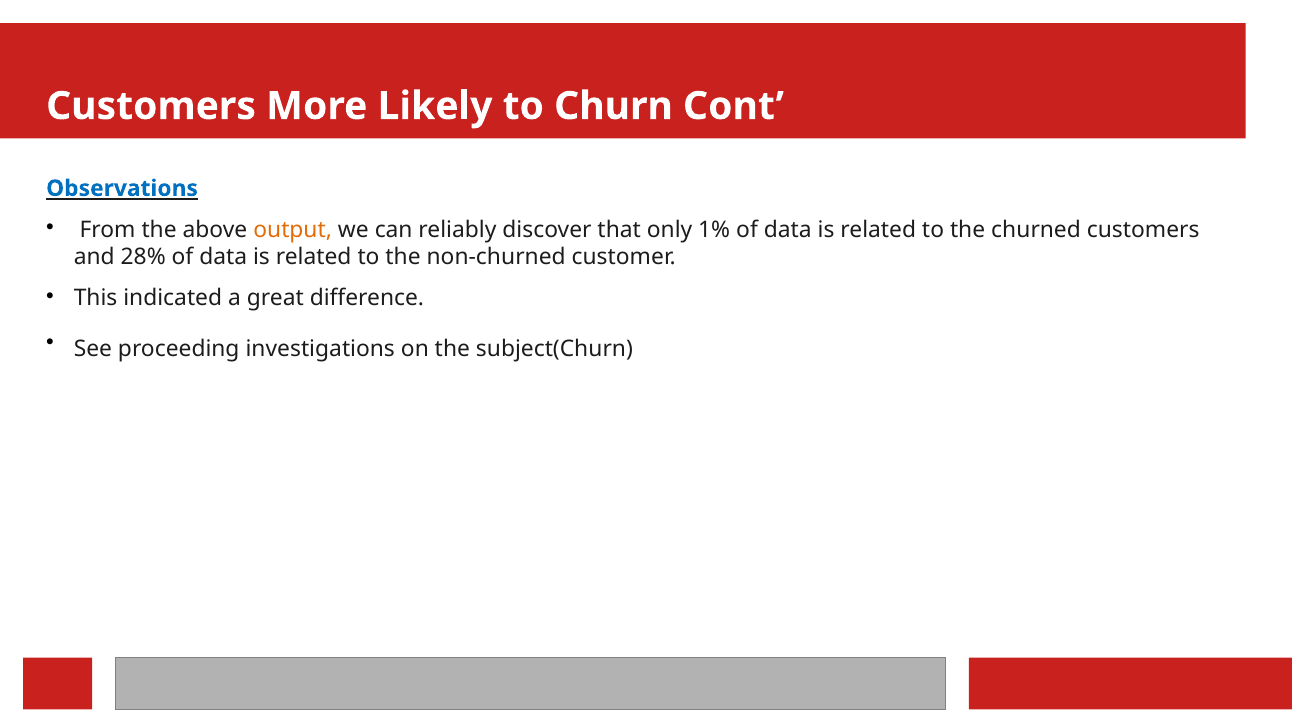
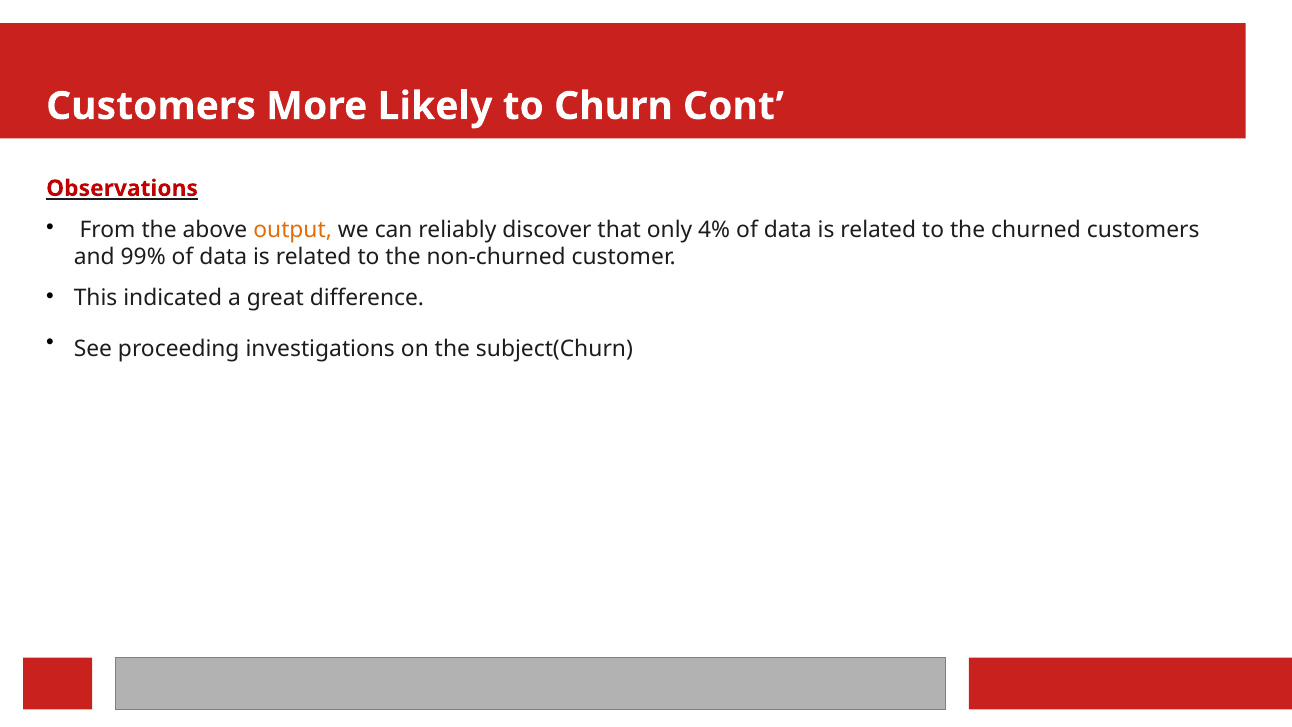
Observations colour: blue -> red
1%: 1% -> 4%
28%: 28% -> 99%
